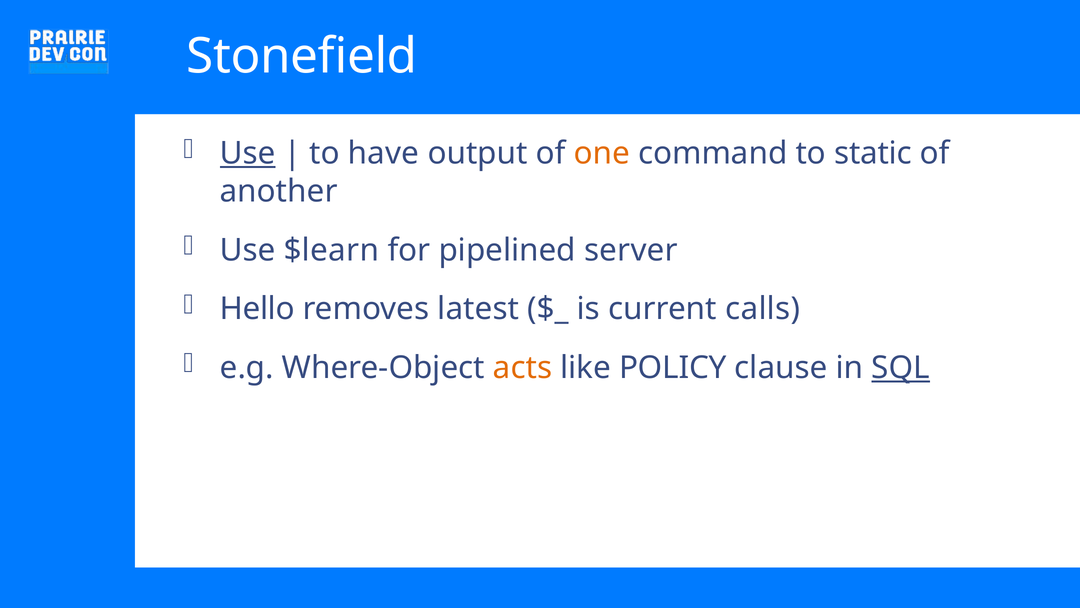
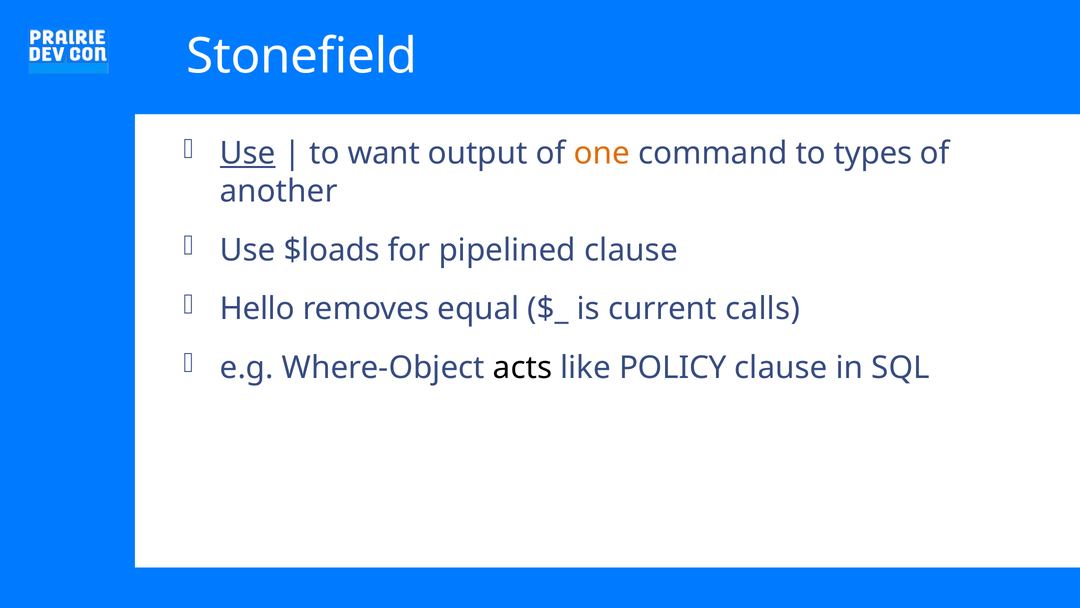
have: have -> want
static: static -> types
$learn: $learn -> $loads
pipelined server: server -> clause
latest: latest -> equal
acts colour: orange -> black
SQL underline: present -> none
